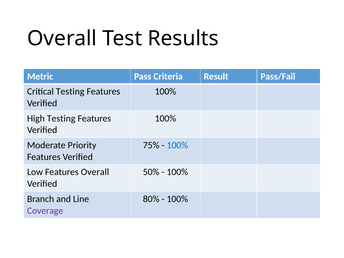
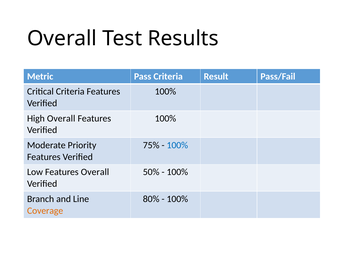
Critical Testing: Testing -> Criteria
High Testing: Testing -> Overall
Coverage colour: purple -> orange
